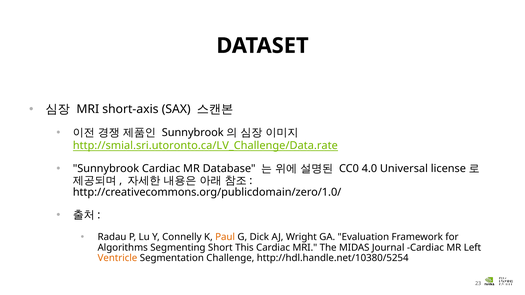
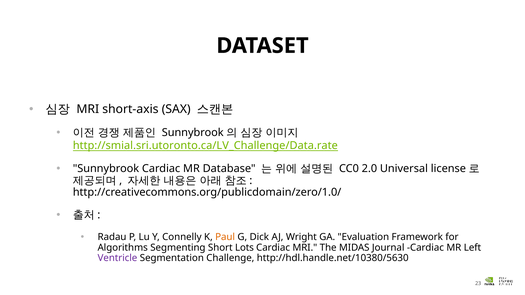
4.0: 4.0 -> 2.0
This: This -> Lots
Ventricle colour: orange -> purple
http://hdl.handle.net/10380/5254: http://hdl.handle.net/10380/5254 -> http://hdl.handle.net/10380/5630
